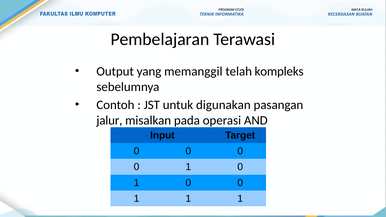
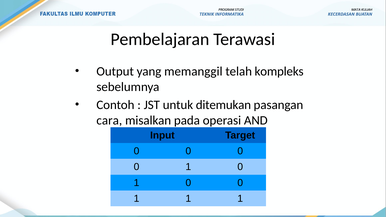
digunakan: digunakan -> ditemukan
jalur: jalur -> cara
